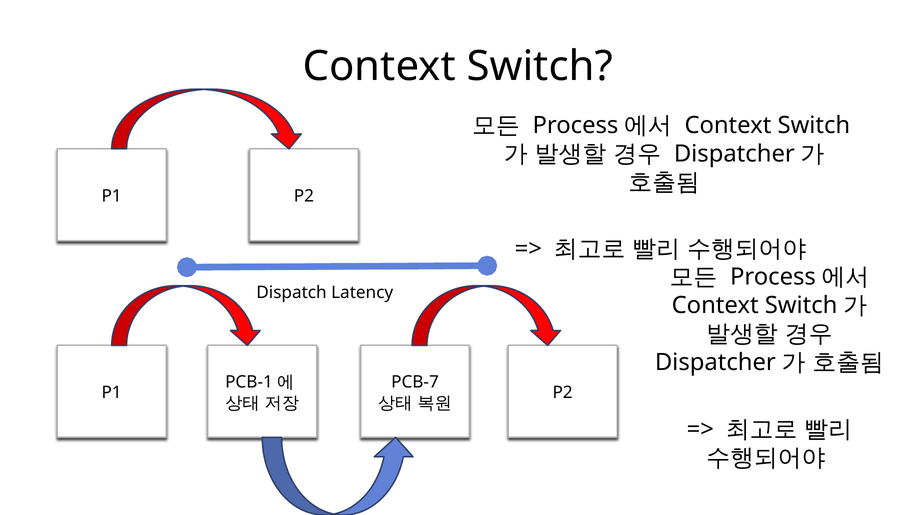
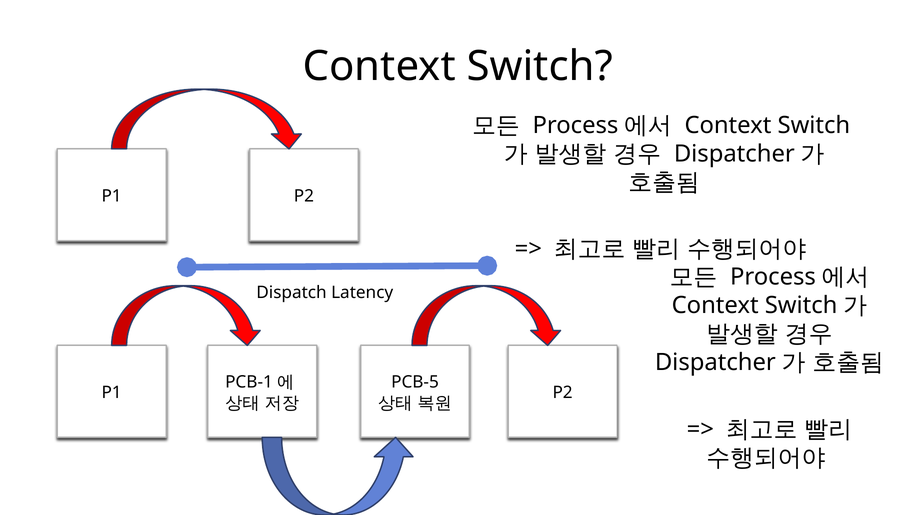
PCB-7: PCB-7 -> PCB-5
